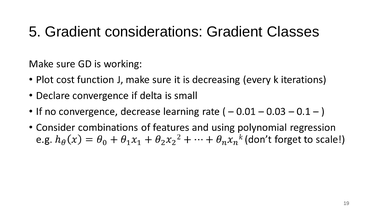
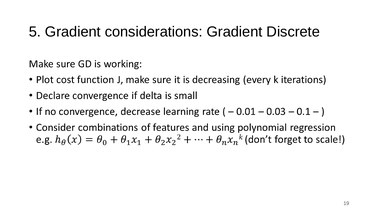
Classes: Classes -> Discrete
